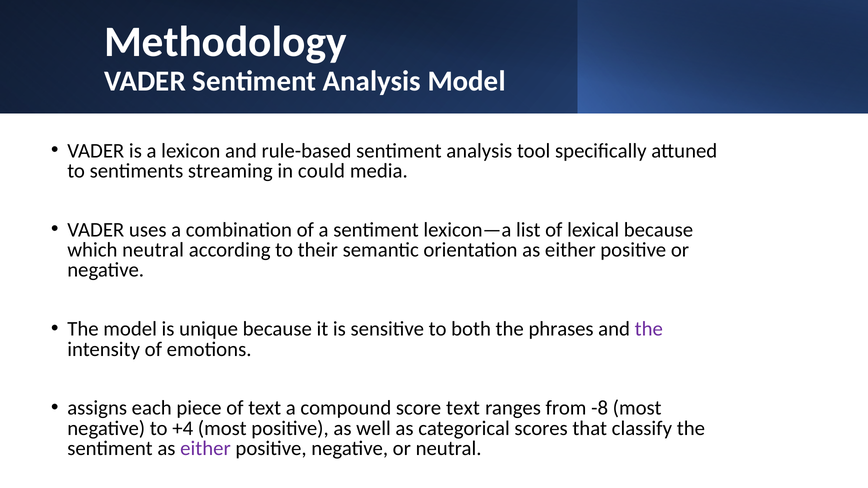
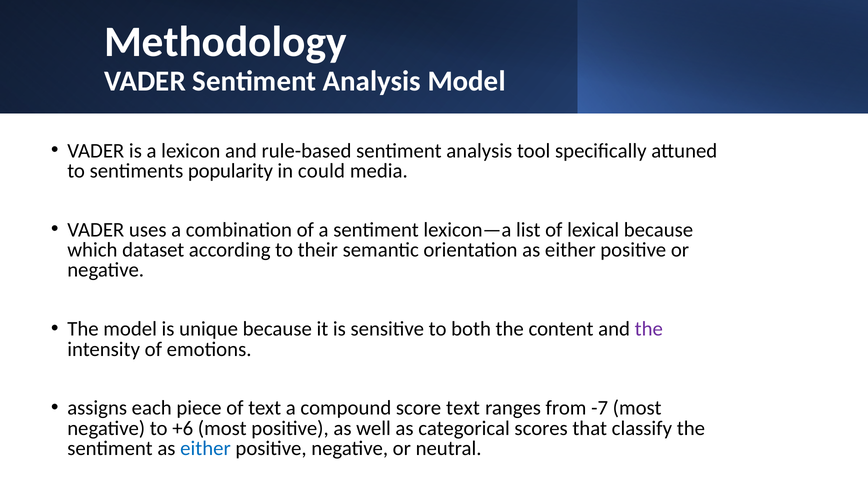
streaming: streaming -> popularity
which neutral: neutral -> dataset
phrases: phrases -> content
-8: -8 -> -7
+4: +4 -> +6
either at (205, 449) colour: purple -> blue
